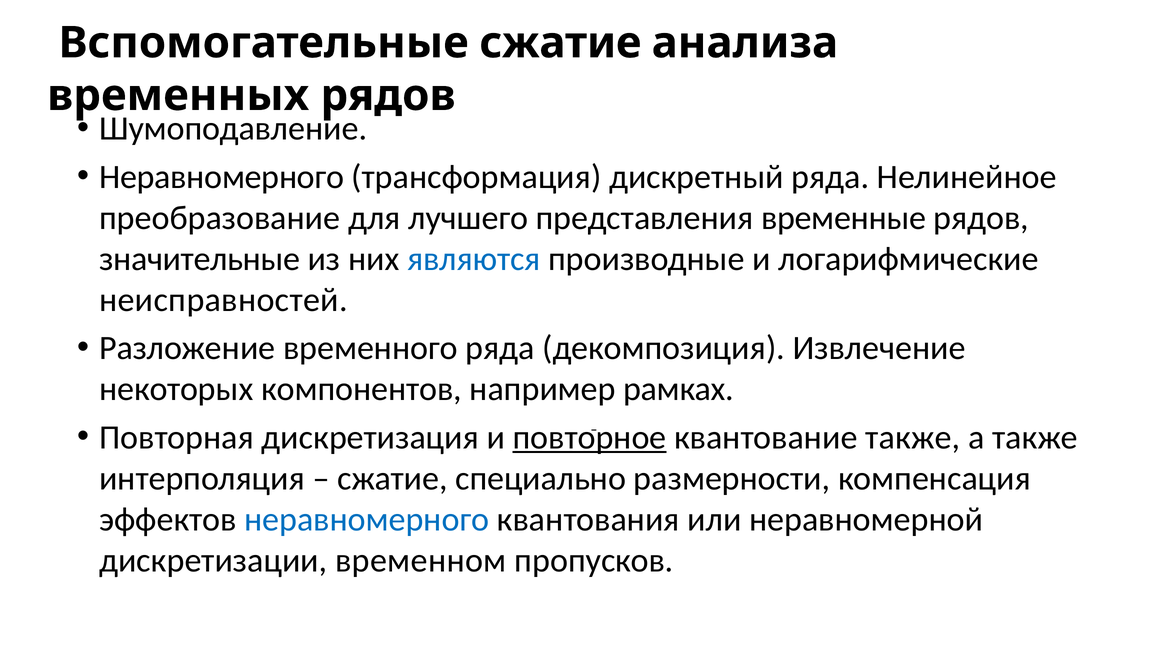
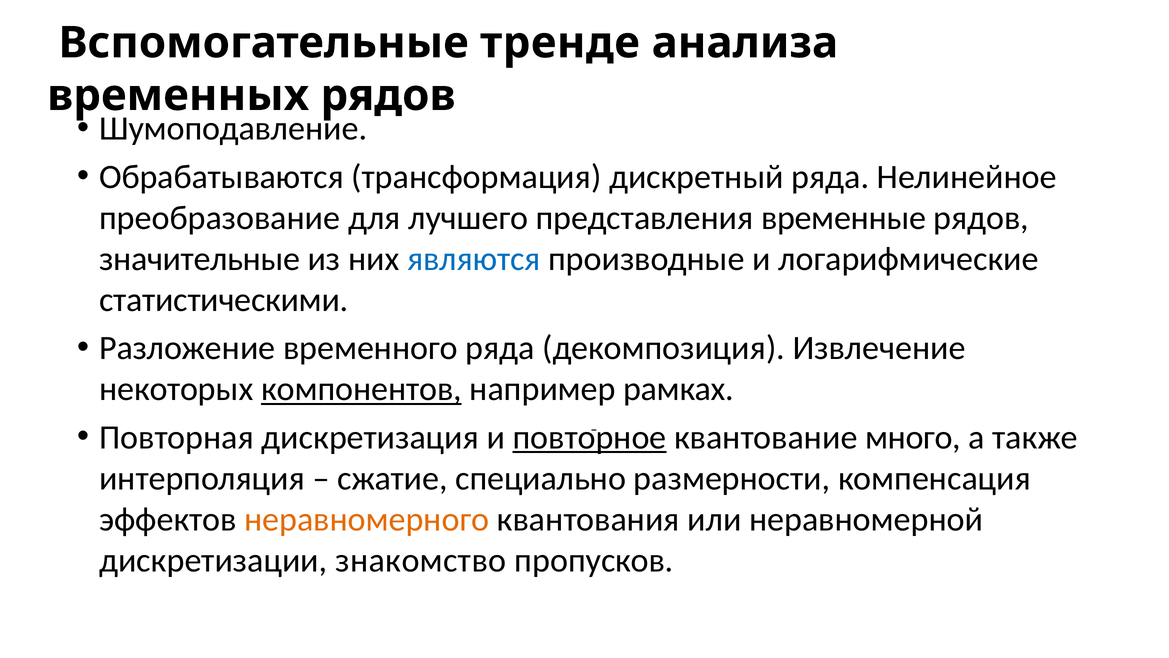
Вспомогательные сжатие: сжатие -> тренде
Неравномерного at (222, 177): Неравномерного -> Обрабатываются
неисправностей: неисправностей -> статистическими
компонентов underline: none -> present
квантование также: также -> много
неравномерного at (367, 519) colour: blue -> orange
временном: временном -> знакомство
